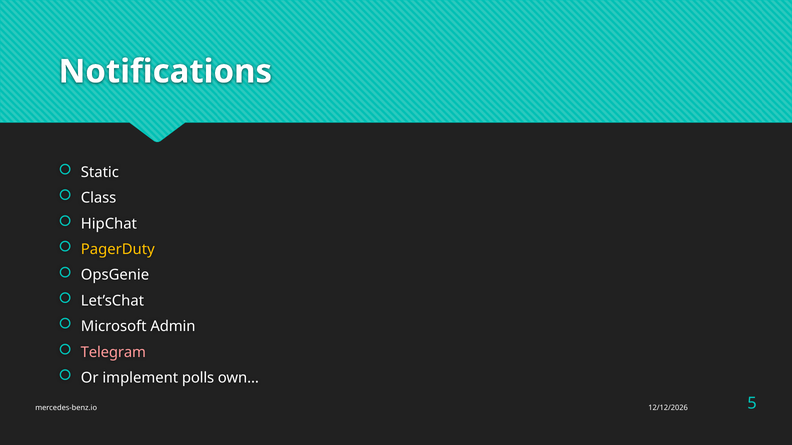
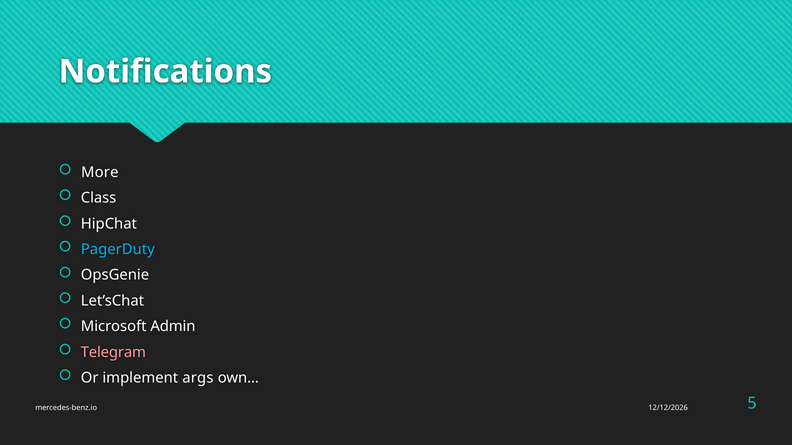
Static: Static -> More
PagerDuty colour: yellow -> light blue
polls: polls -> args
